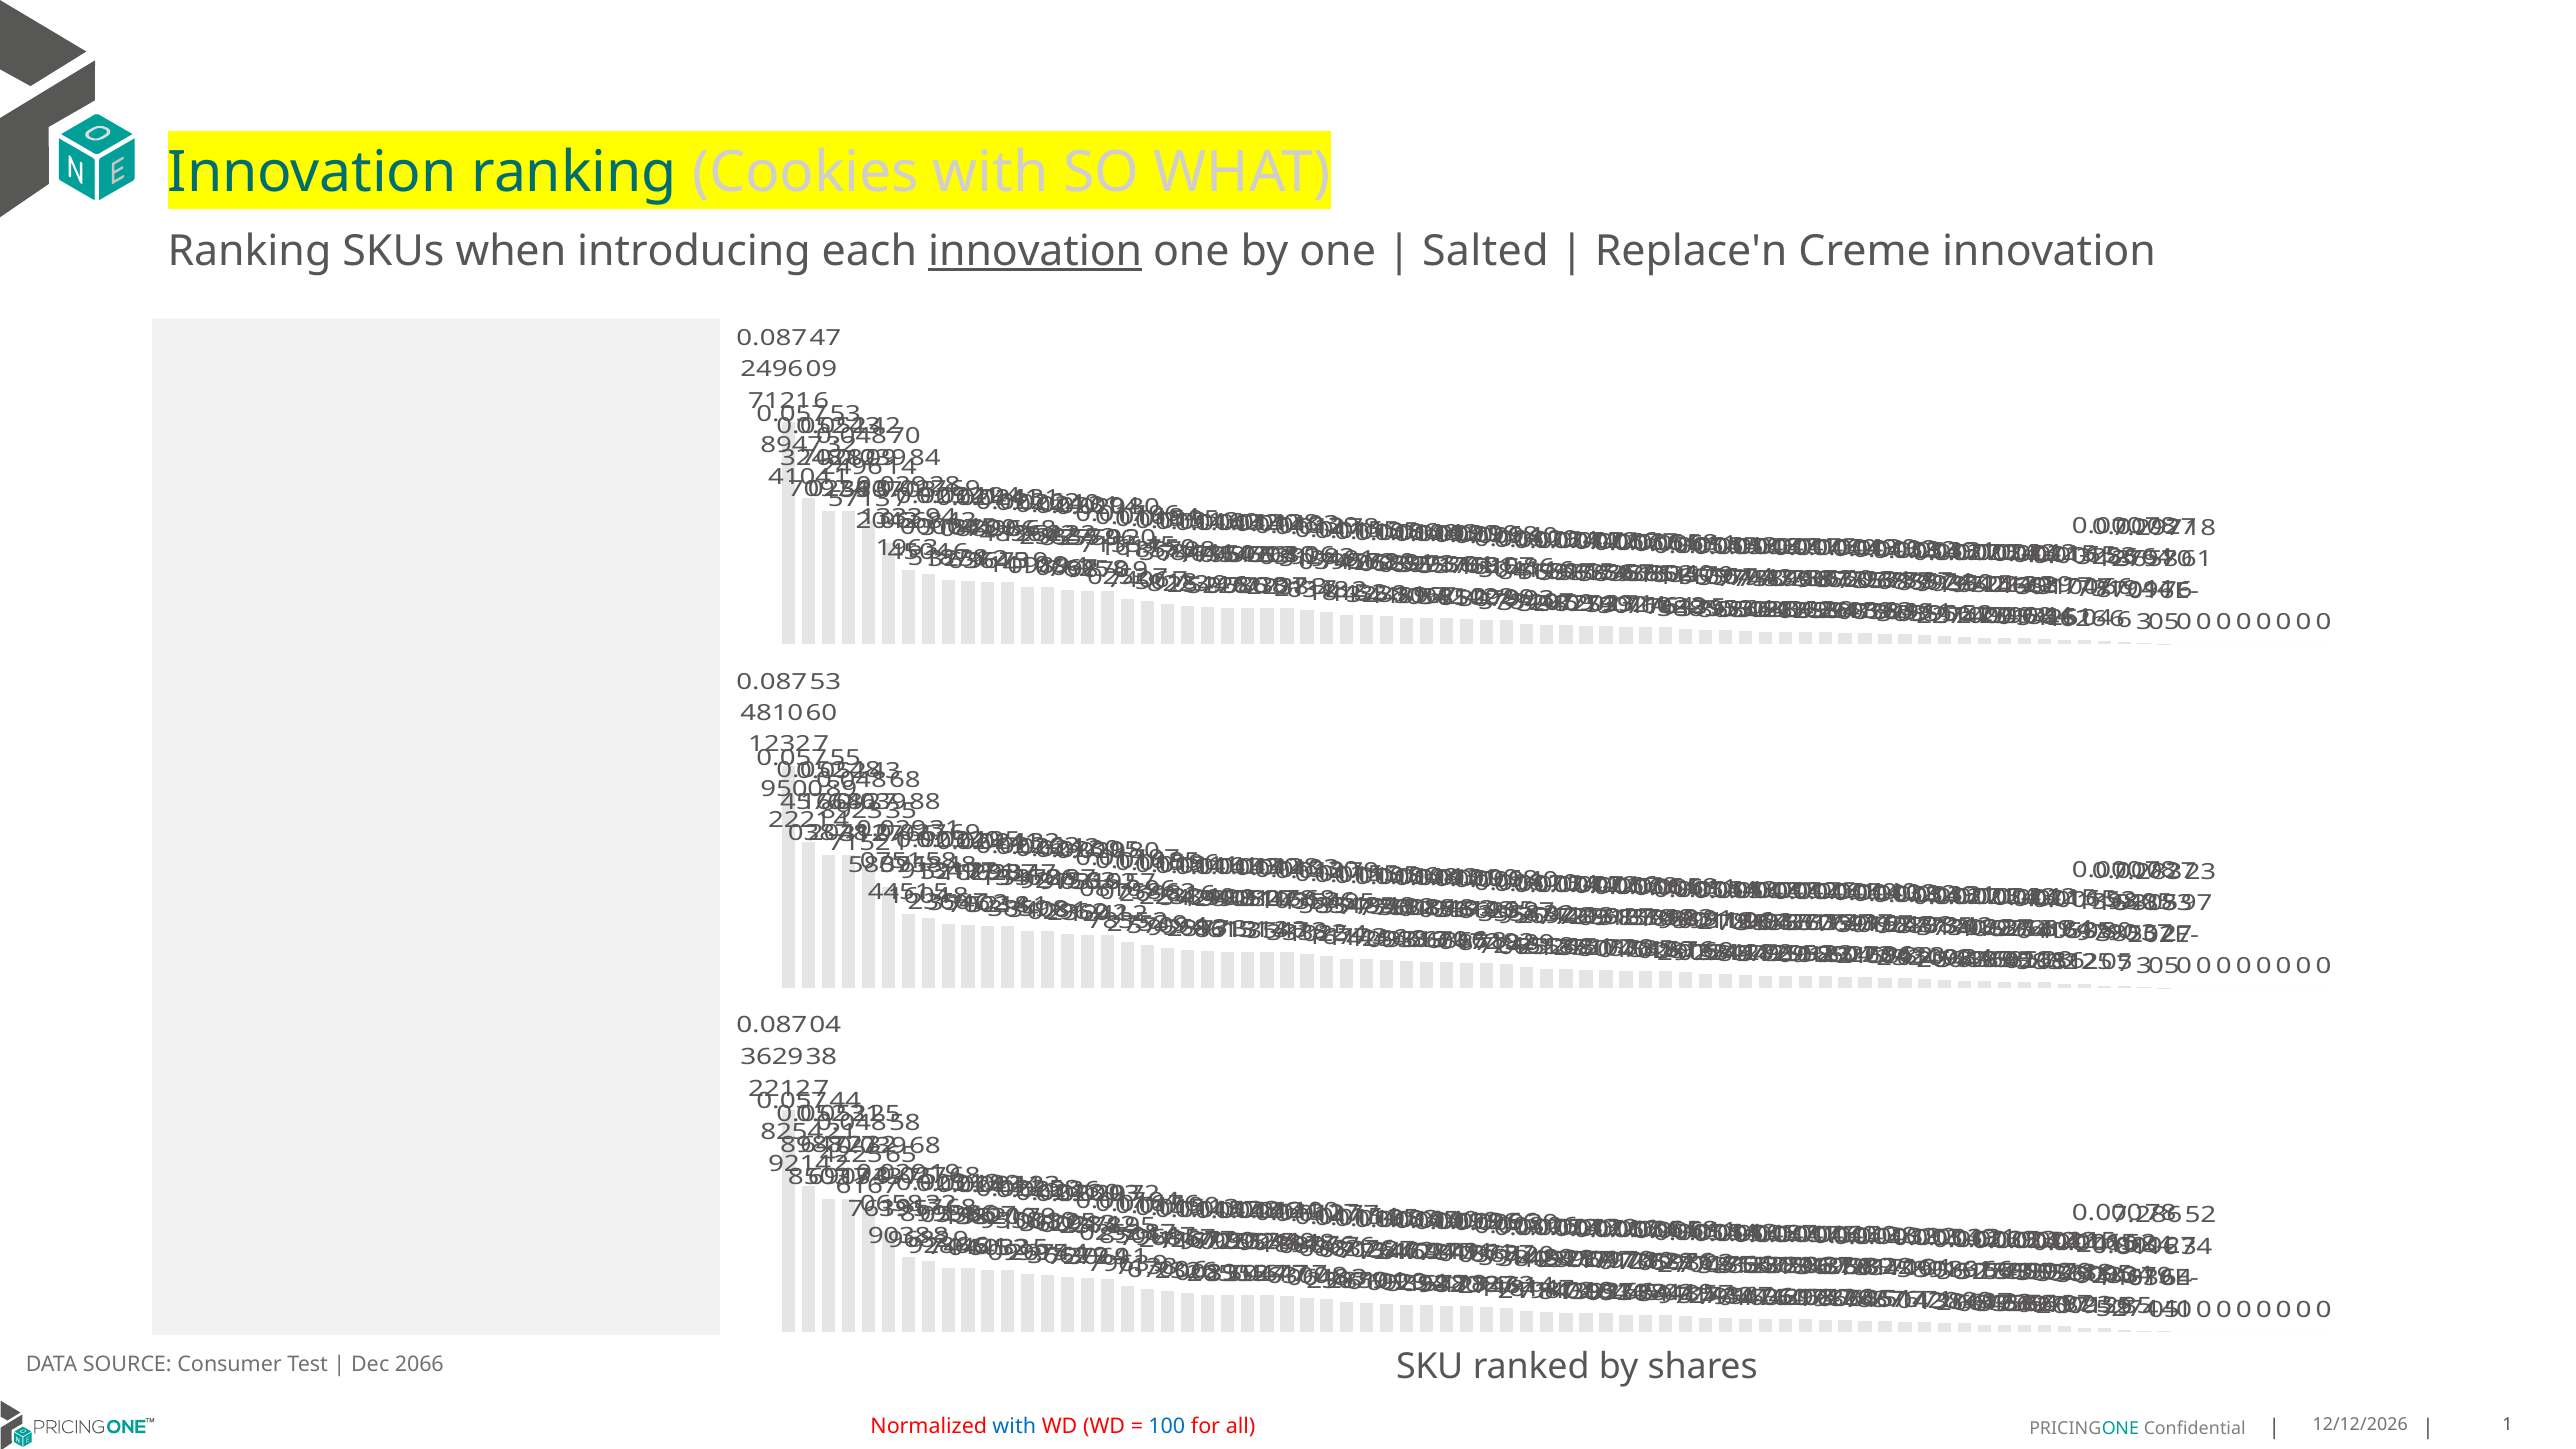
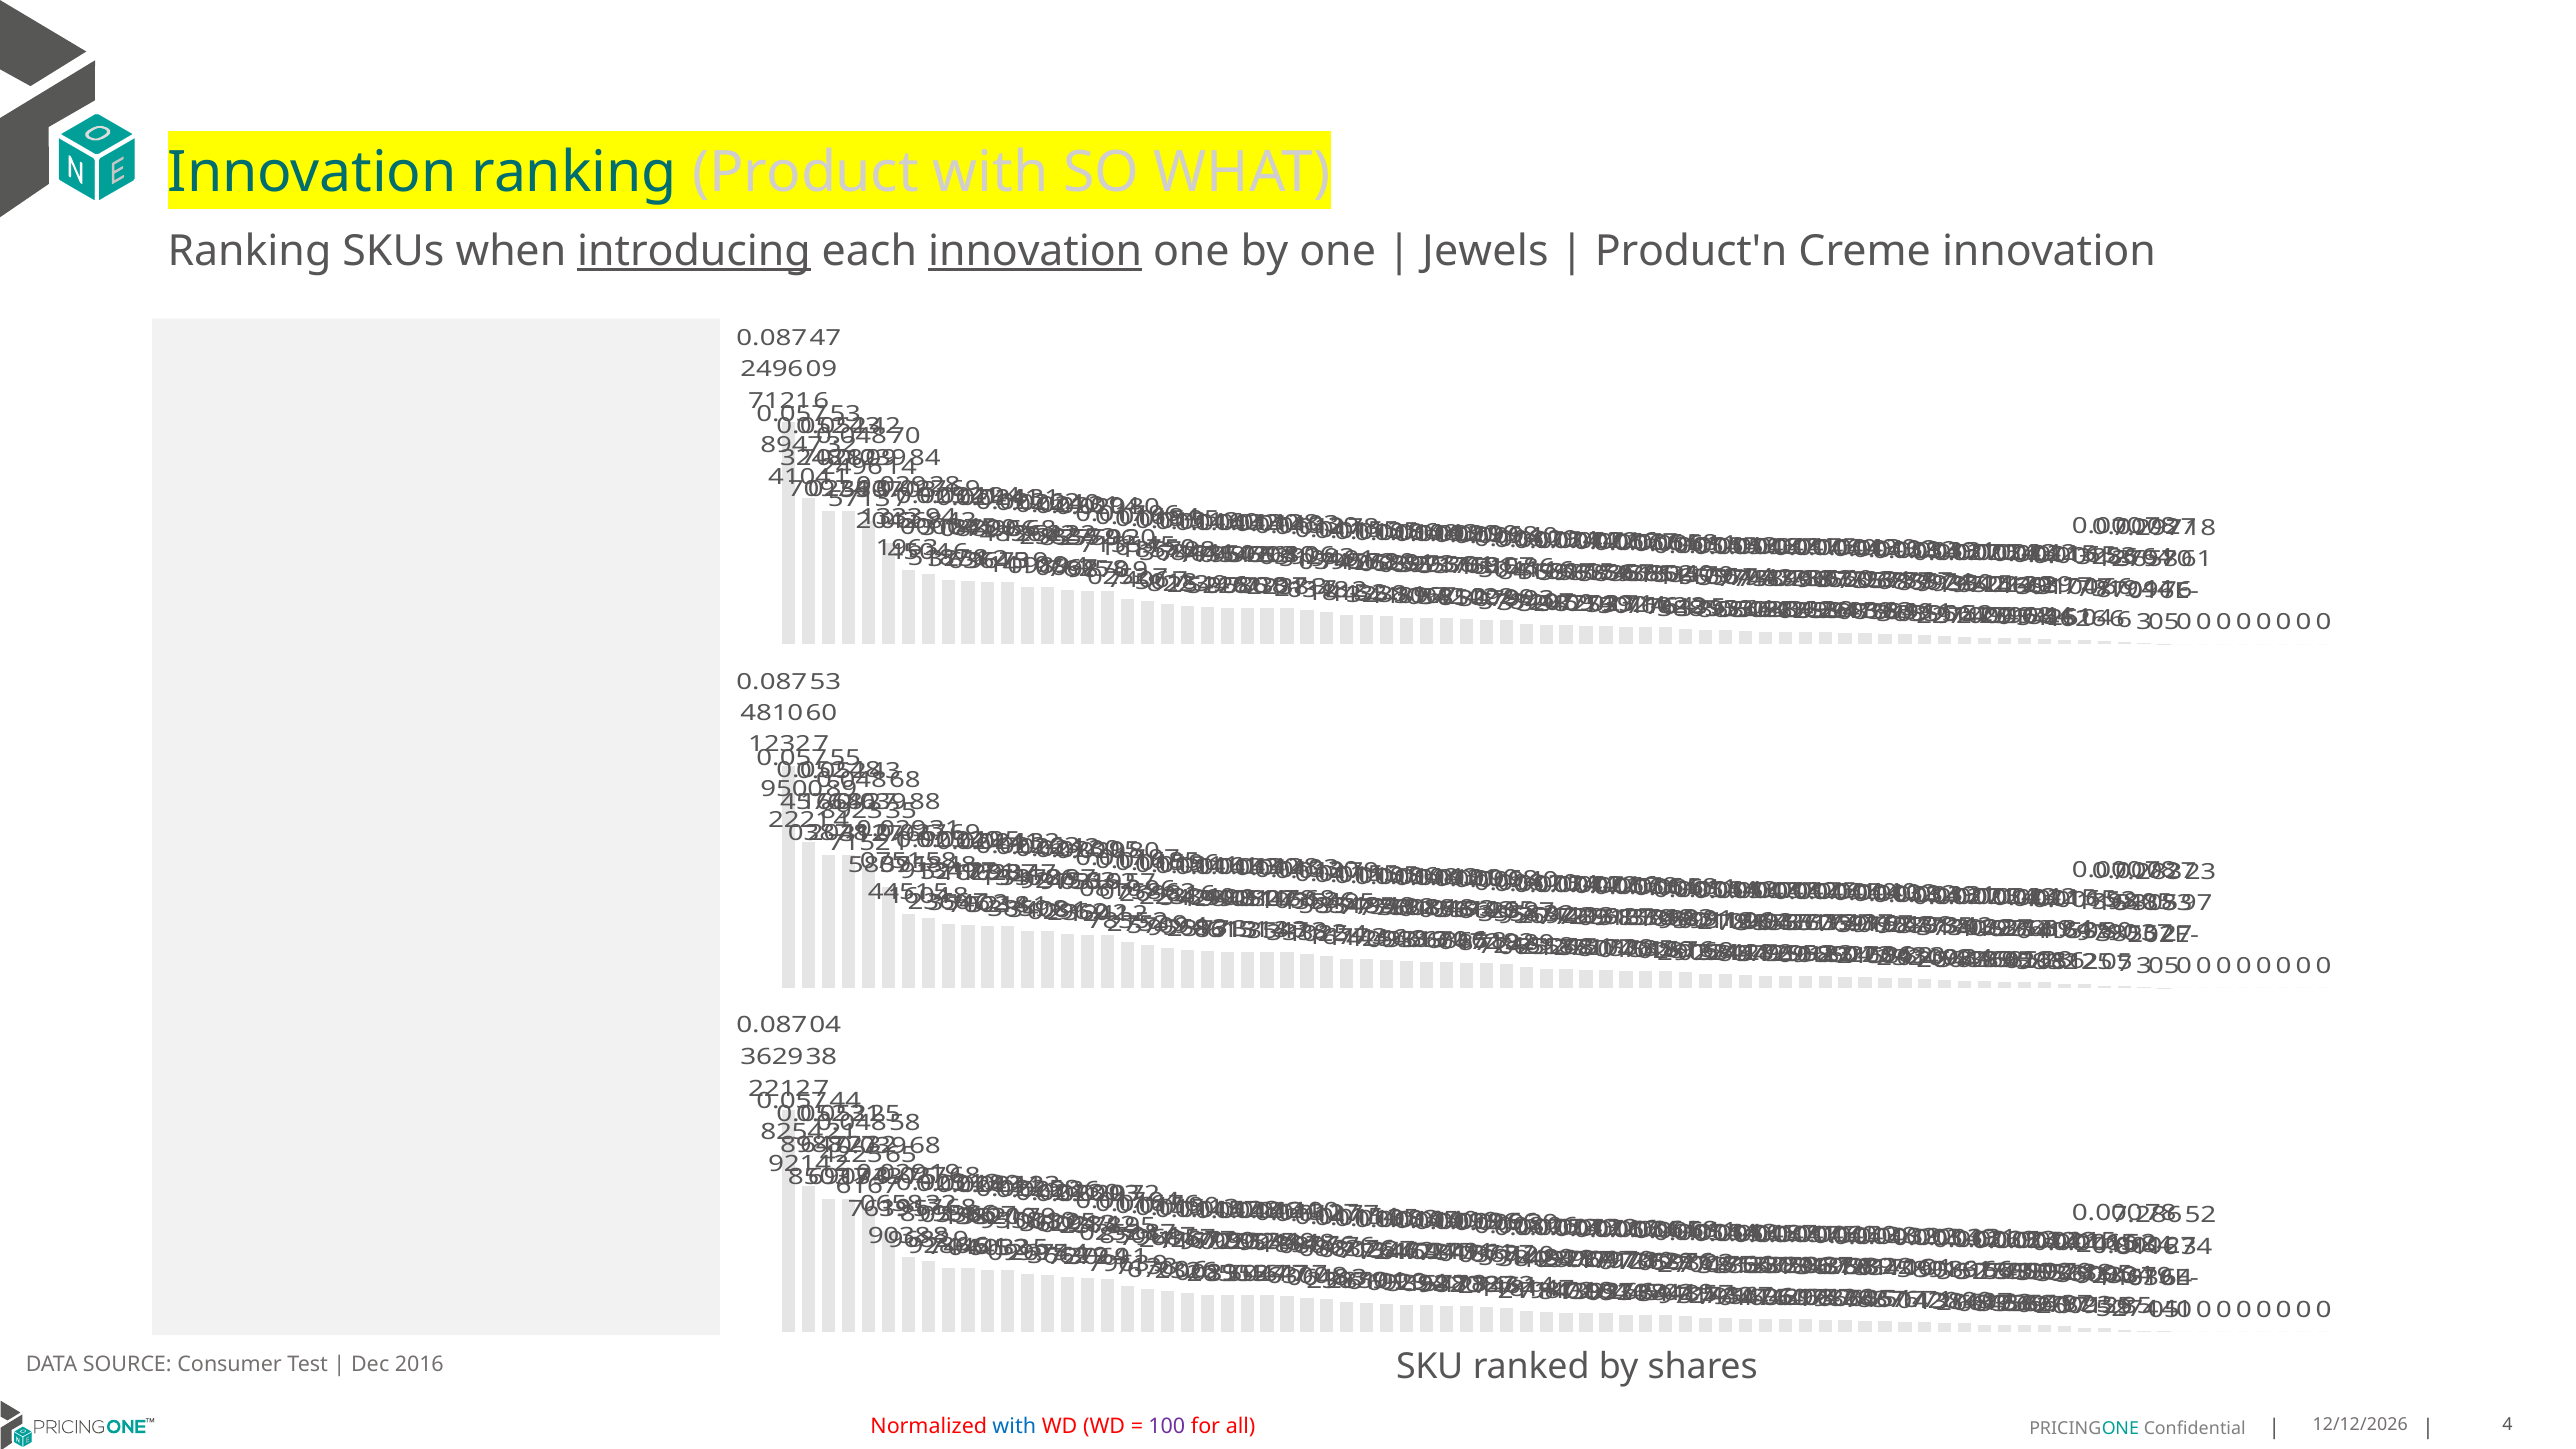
Cookies: Cookies -> Product
introducing underline: none -> present
Salted: Salted -> Jewels
Replace'n: Replace'n -> Product'n
2066: 2066 -> 2016
100 colour: blue -> purple
1: 1 -> 4
